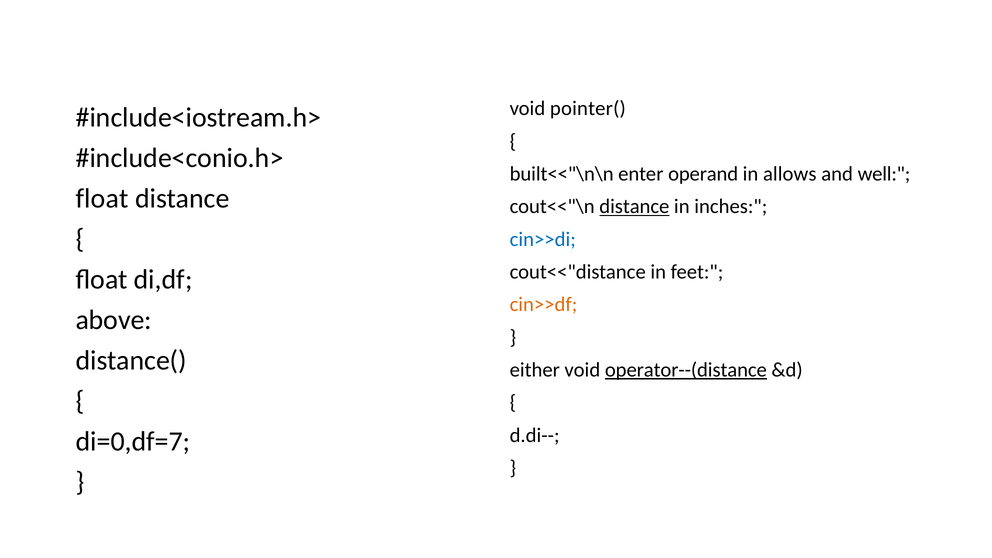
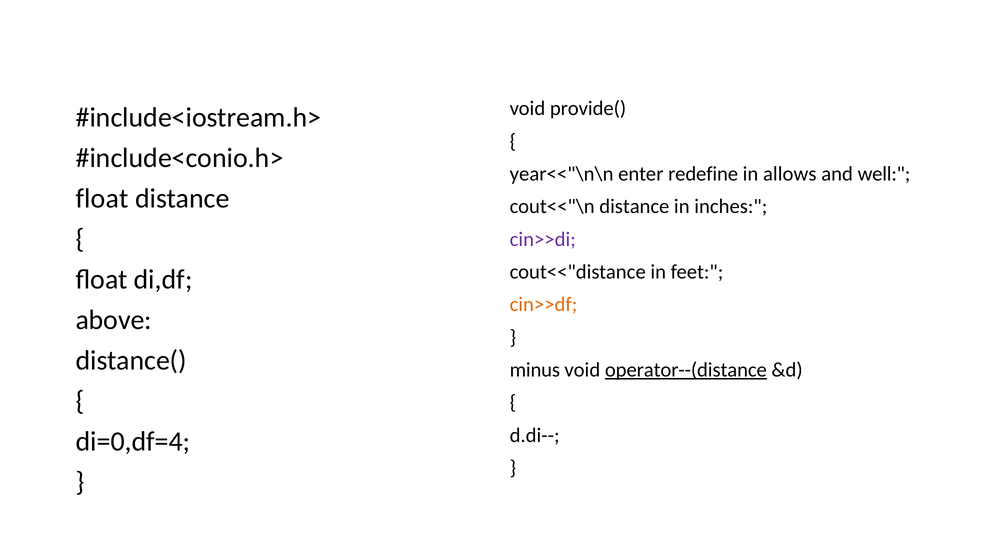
pointer(: pointer( -> provide(
built<<"\n\n: built<<"\n\n -> year<<"\n\n
operand: operand -> redefine
distance at (634, 207) underline: present -> none
cin>>di colour: blue -> purple
either: either -> minus
di=0,df=7: di=0,df=7 -> di=0,df=4
